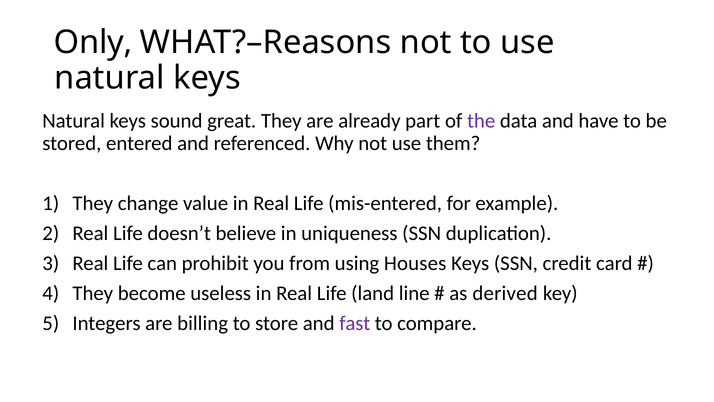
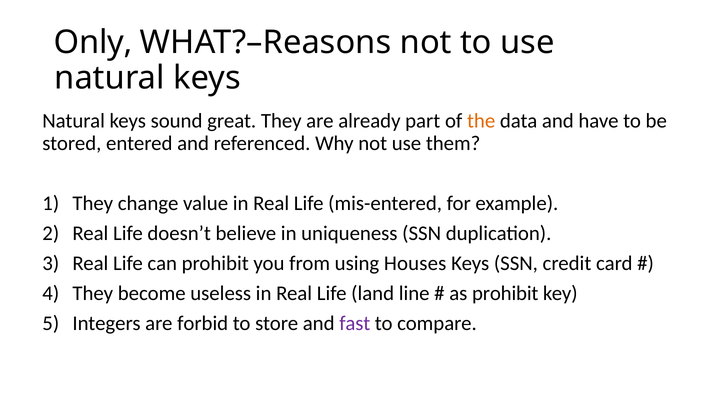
the colour: purple -> orange
as derived: derived -> prohibit
billing: billing -> forbid
